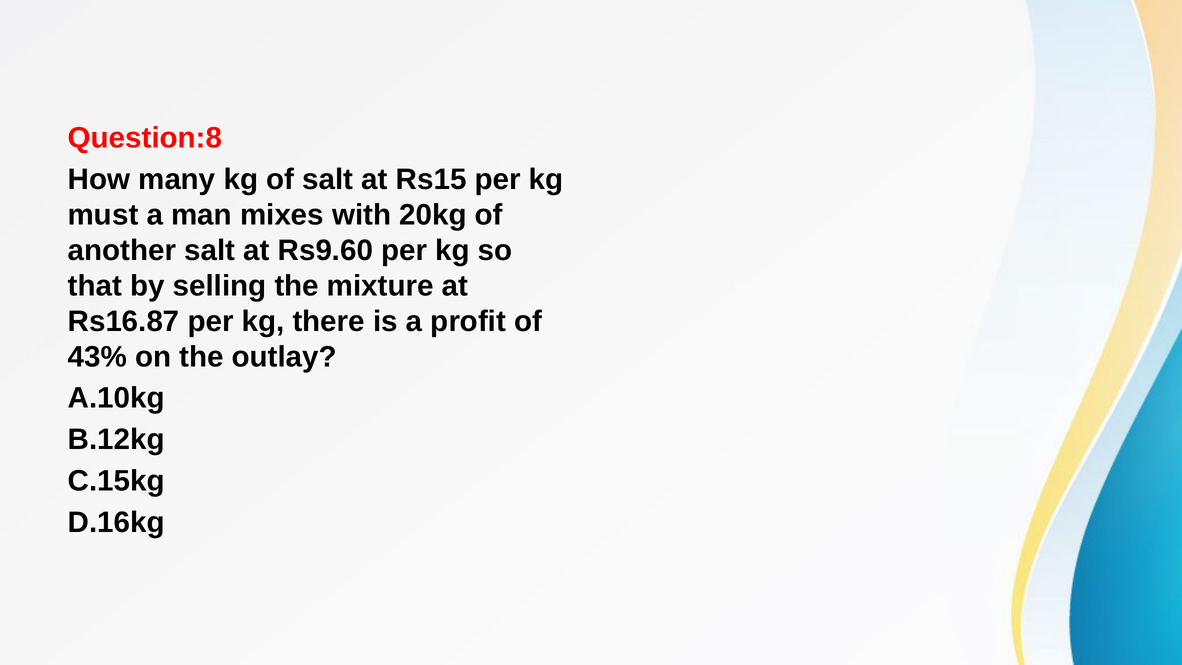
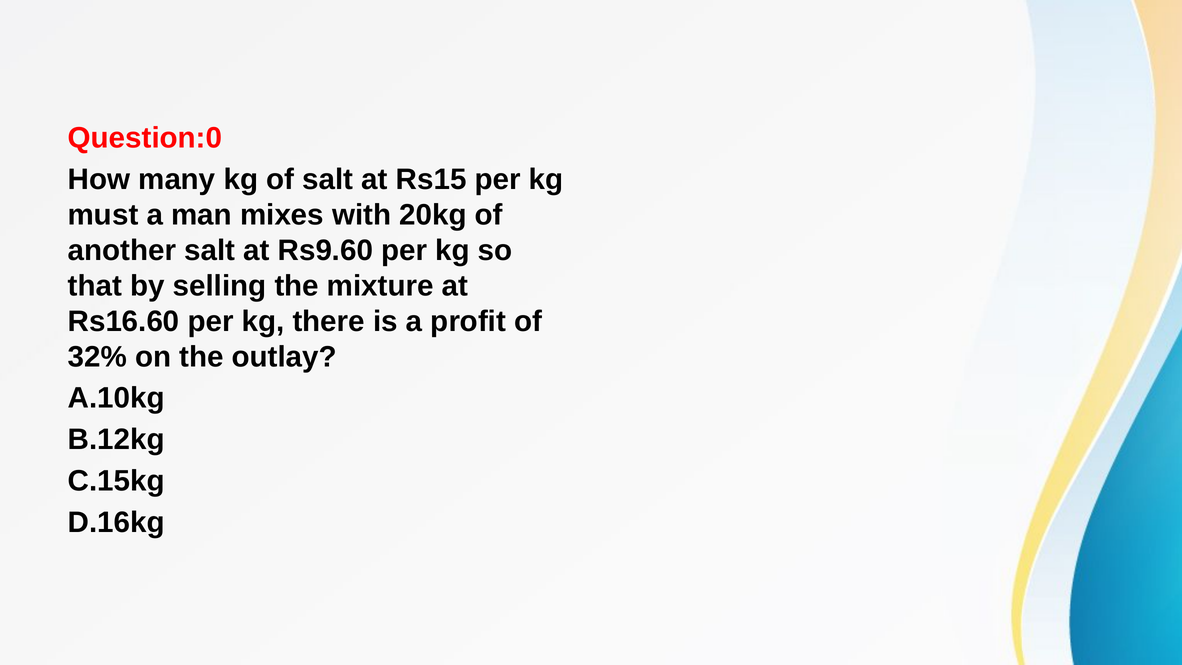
Question:8: Question:8 -> Question:0
Rs16.87: Rs16.87 -> Rs16.60
43%: 43% -> 32%
